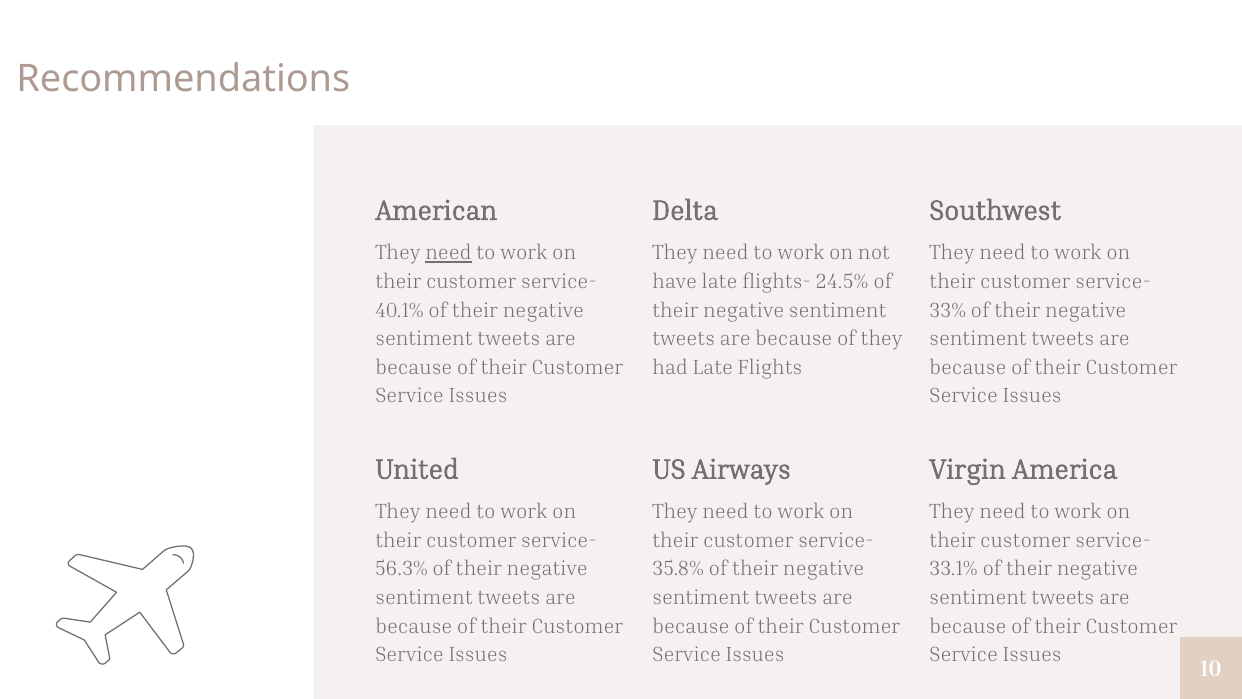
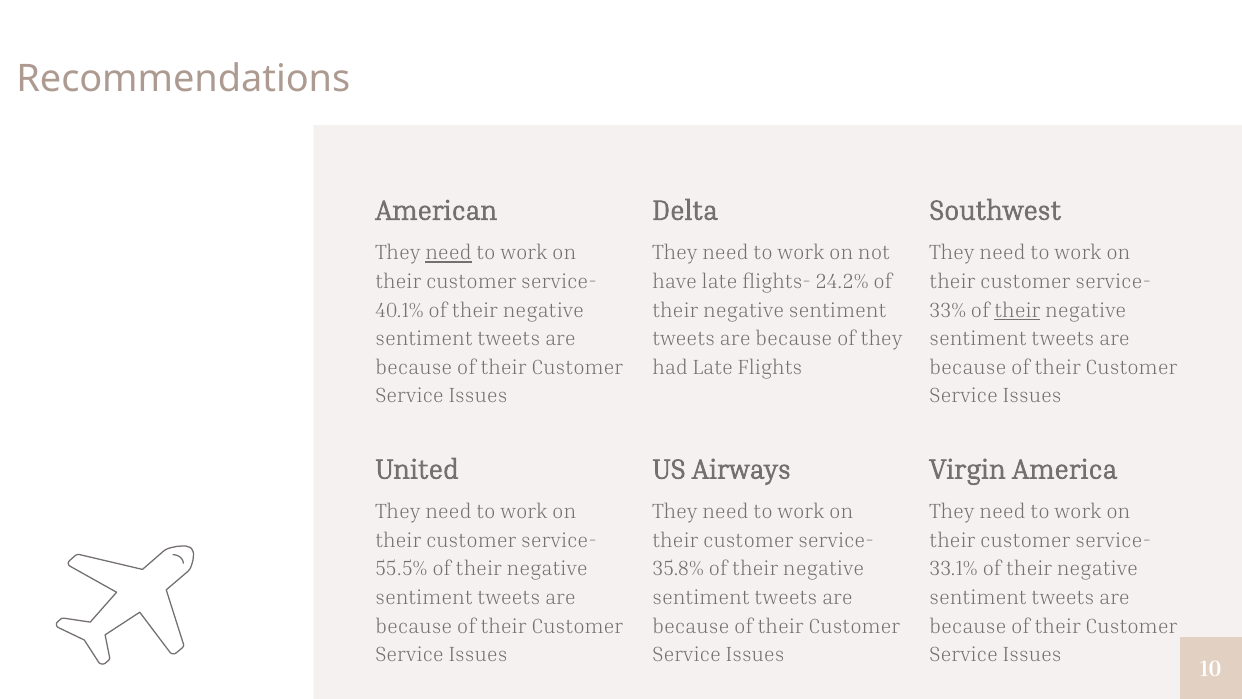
24.5%: 24.5% -> 24.2%
their at (1017, 310) underline: none -> present
56.3%: 56.3% -> 55.5%
